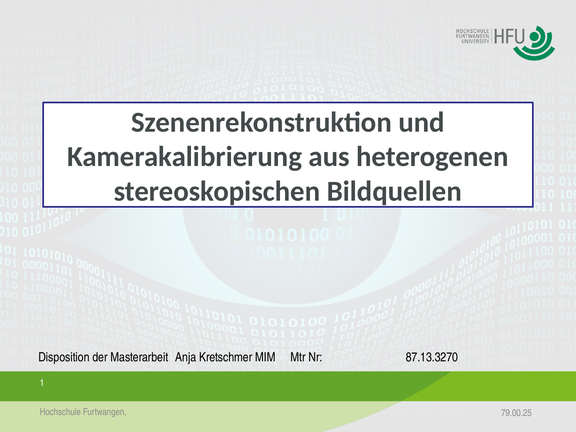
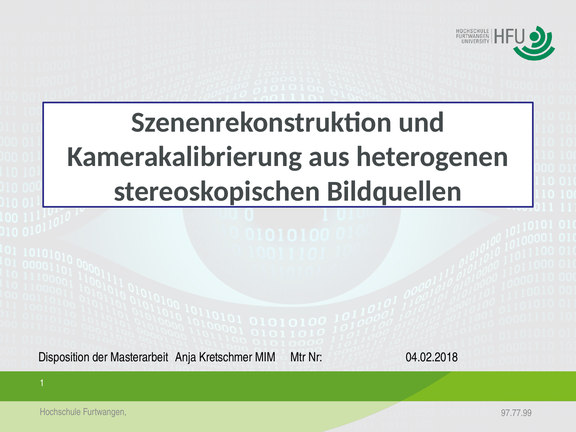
87.13.3270: 87.13.3270 -> 04.02.2018
79.00.25: 79.00.25 -> 97.77.99
